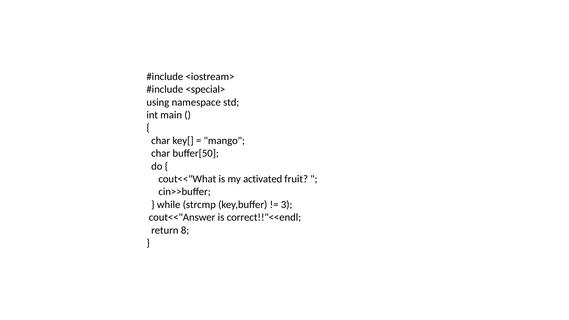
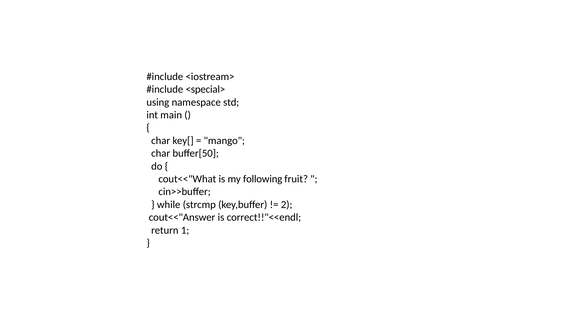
activated: activated -> following
3: 3 -> 2
8: 8 -> 1
